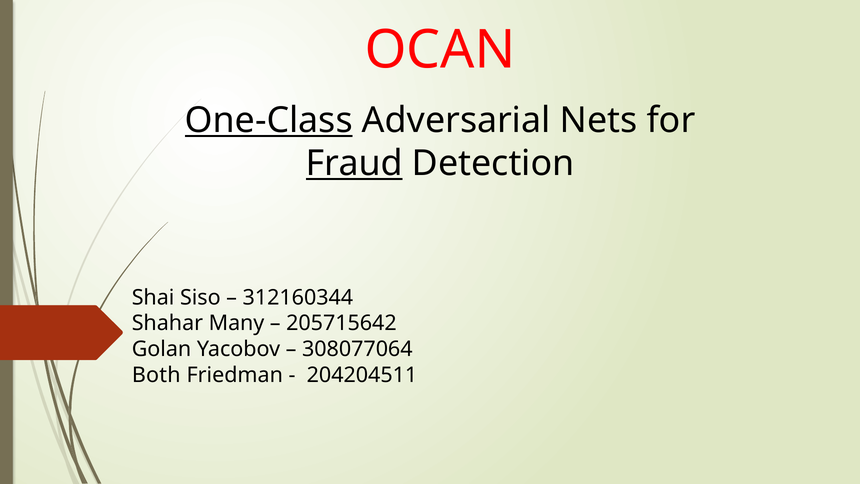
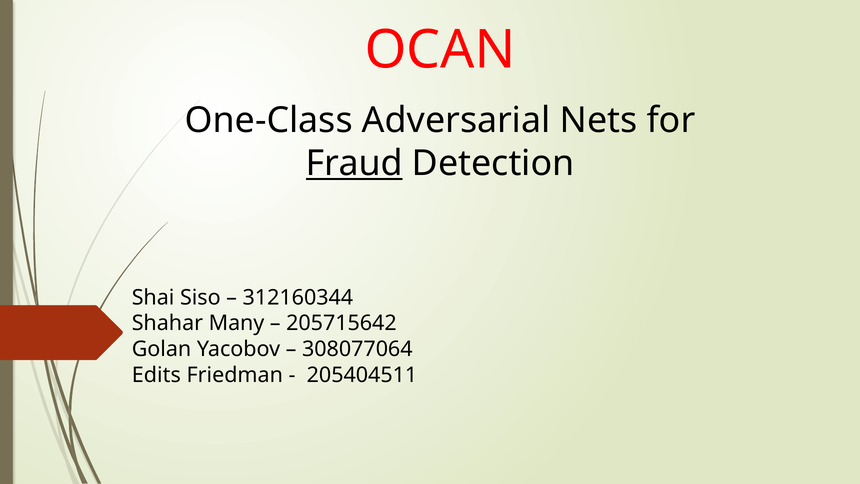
One-Class underline: present -> none
Both: Both -> Edits
204204511: 204204511 -> 205404511
